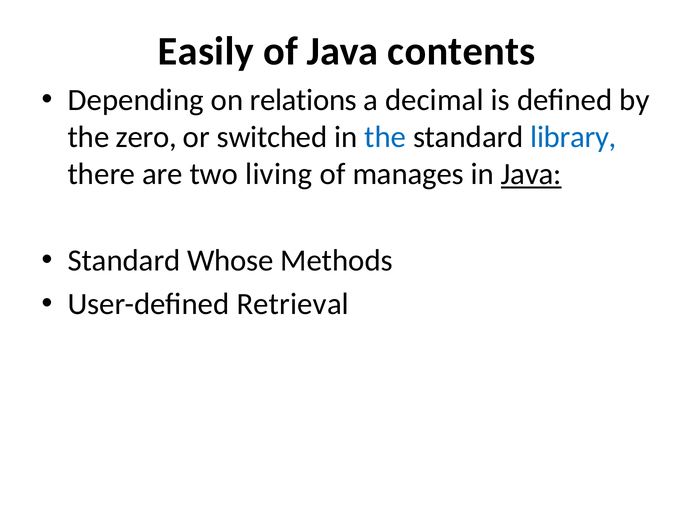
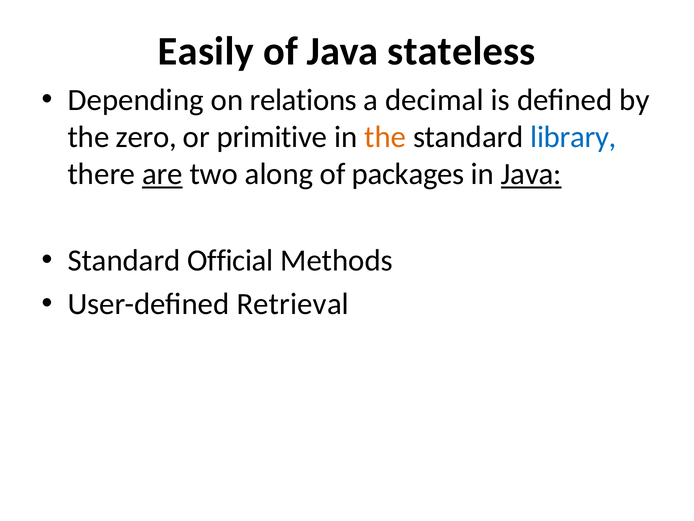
contents: contents -> stateless
switched: switched -> primitive
the at (385, 137) colour: blue -> orange
are underline: none -> present
living: living -> along
manages: manages -> packages
Whose: Whose -> Official
